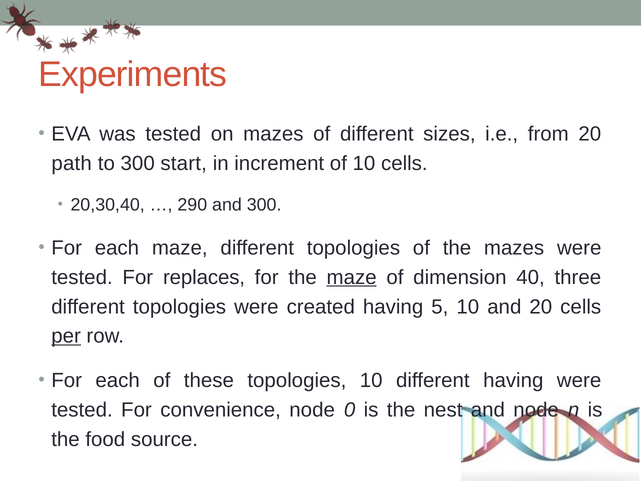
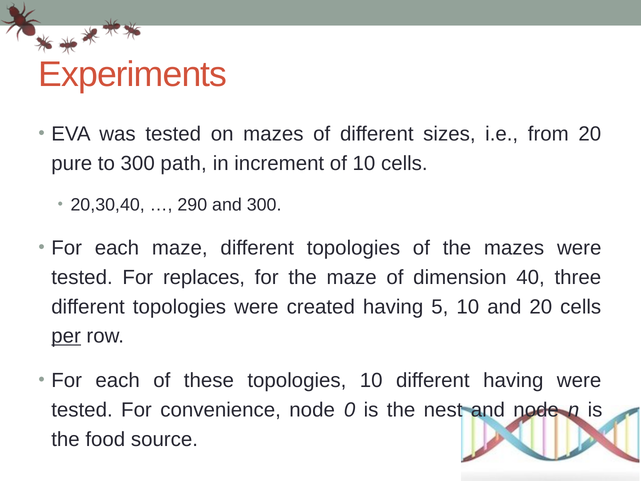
path: path -> pure
start: start -> path
maze at (352, 277) underline: present -> none
